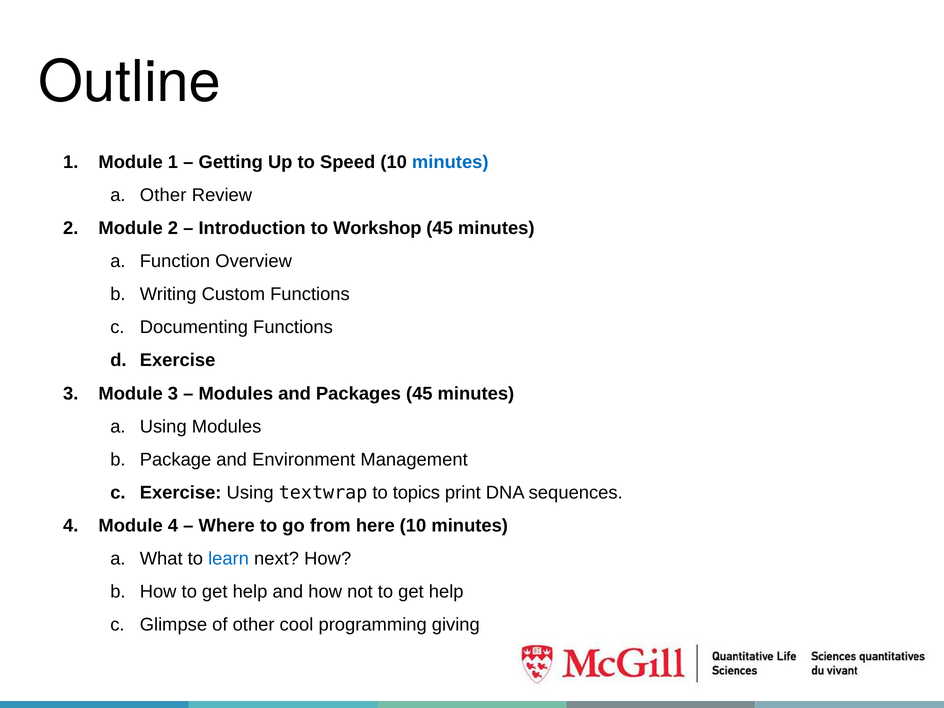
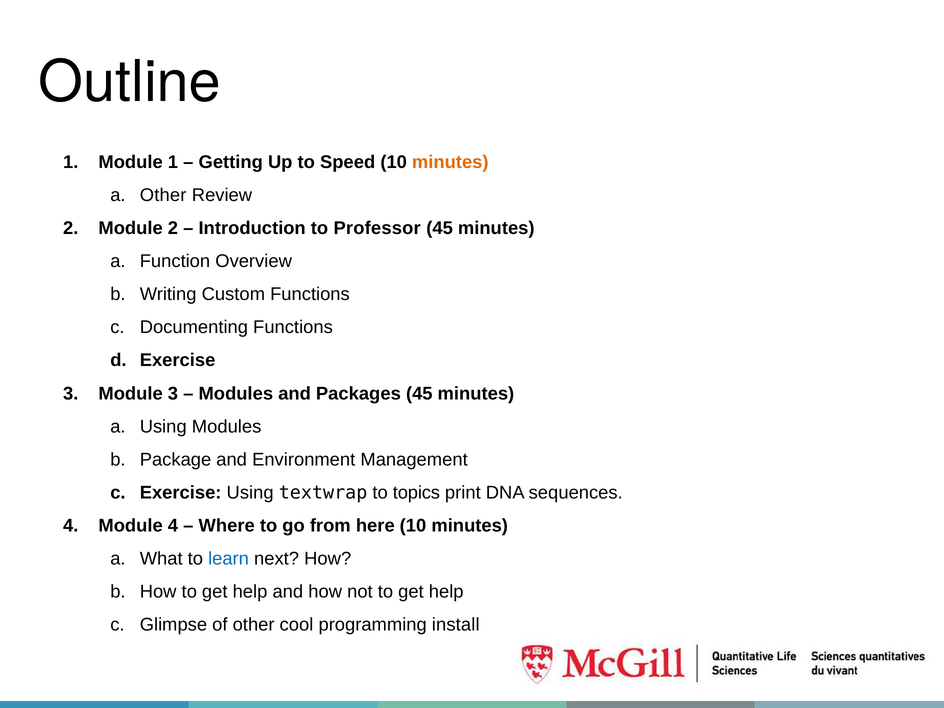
minutes at (450, 162) colour: blue -> orange
Workshop: Workshop -> Professor
giving: giving -> install
